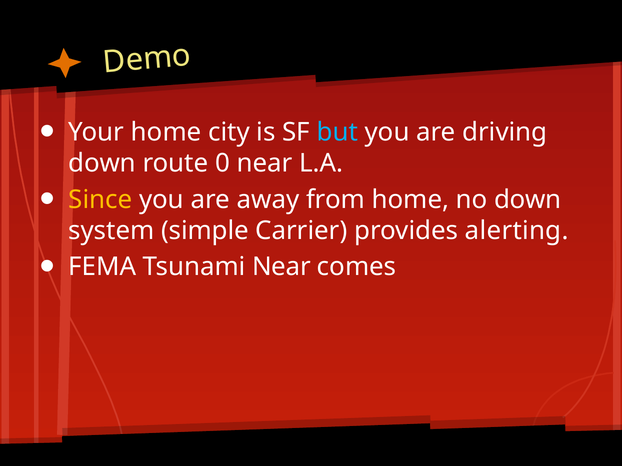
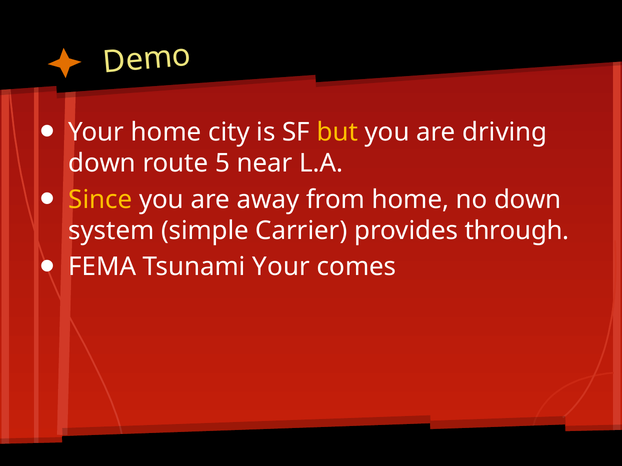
but colour: light blue -> yellow
0: 0 -> 5
alerting: alerting -> through
Tsunami Near: Near -> Your
